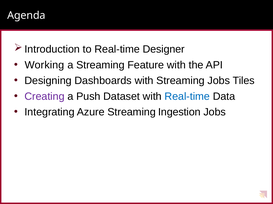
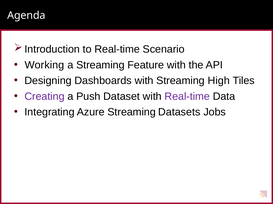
Designer: Designer -> Scenario
Streaming Jobs: Jobs -> High
Real-time at (187, 97) colour: blue -> purple
Ingestion: Ingestion -> Datasets
